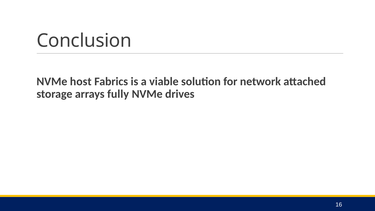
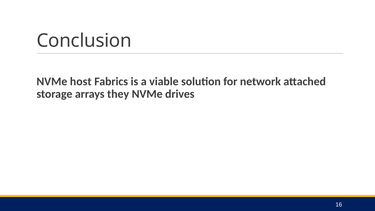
fully: fully -> they
